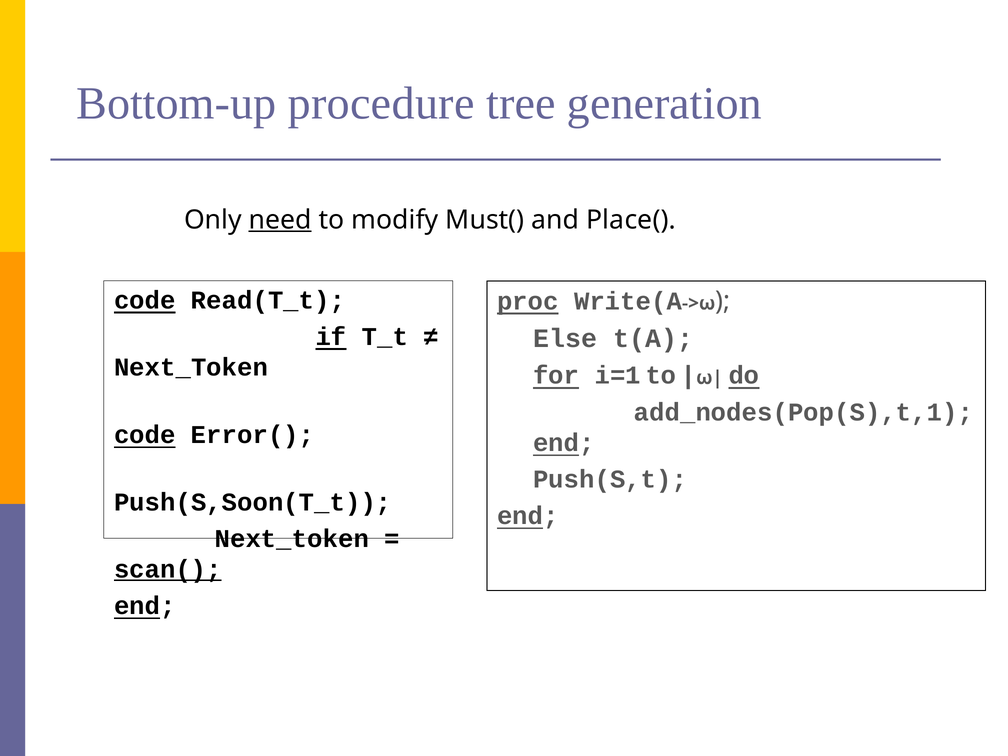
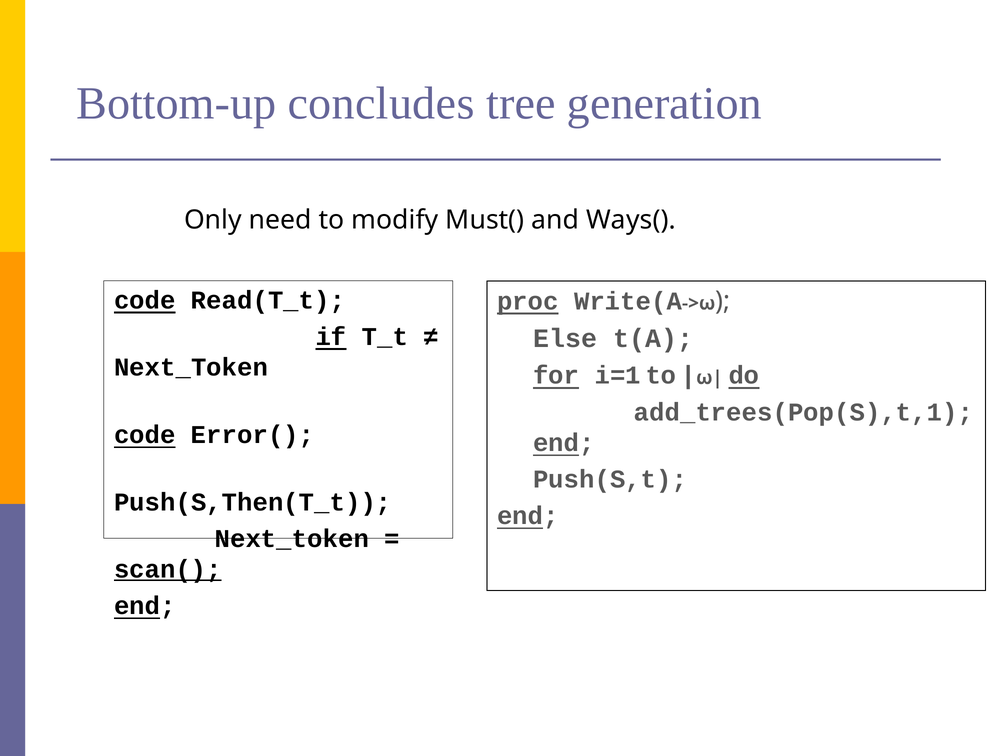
procedure: procedure -> concludes
need underline: present -> none
Place(: Place( -> Ways(
add_nodes(Pop(S),t,1: add_nodes(Pop(S),t,1 -> add_trees(Pop(S),t,1
Push(S,Soon(T_t: Push(S,Soon(T_t -> Push(S,Then(T_t
